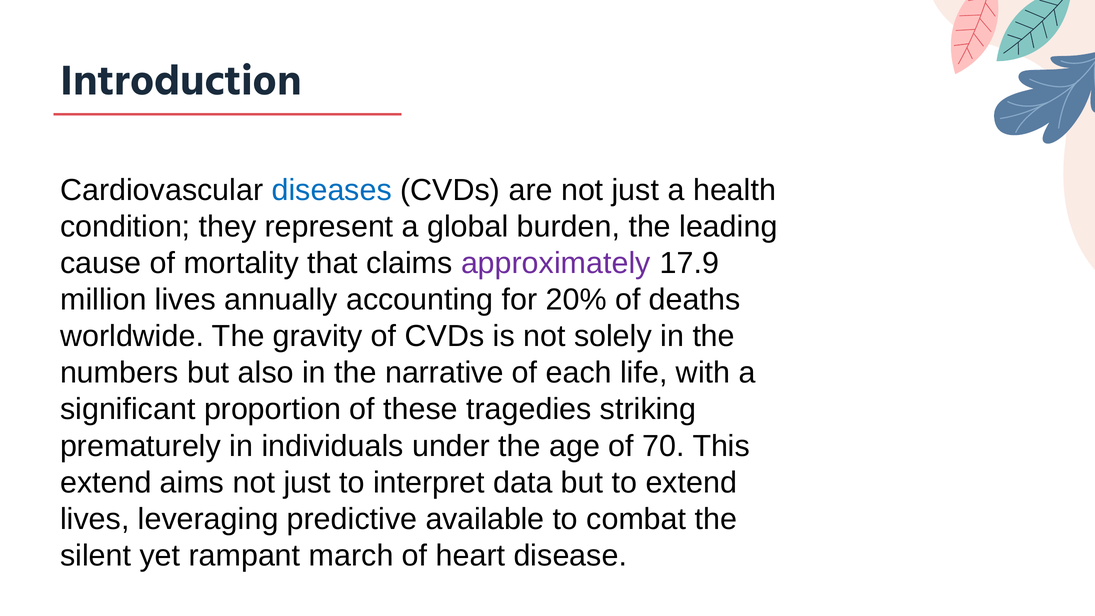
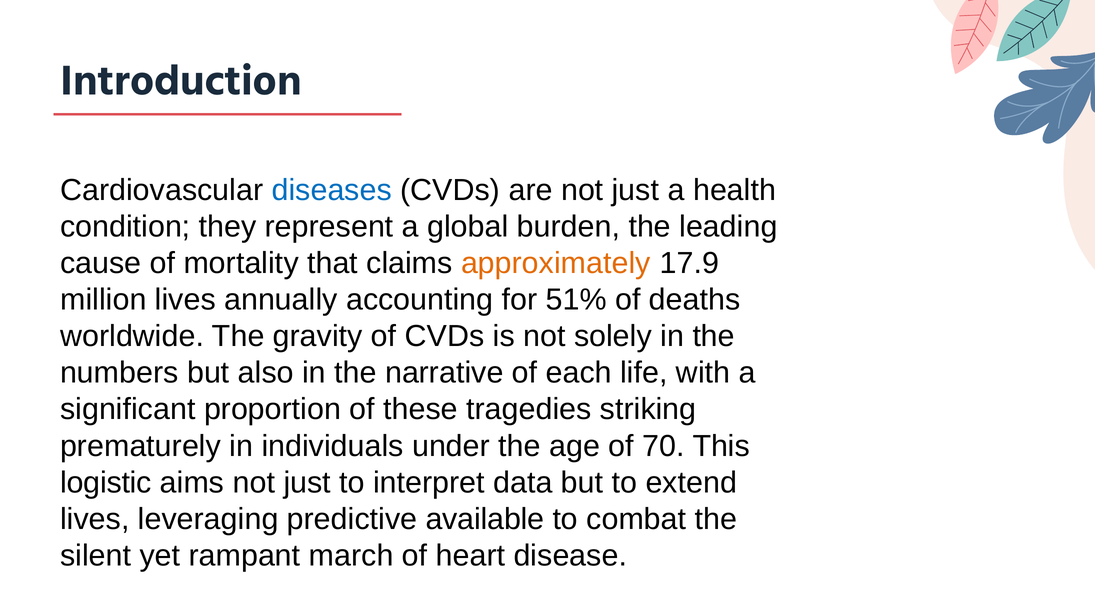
approximately colour: purple -> orange
20%: 20% -> 51%
extend at (106, 482): extend -> logistic
